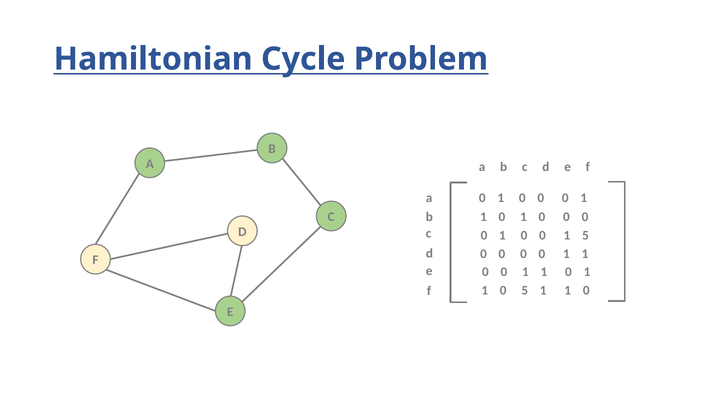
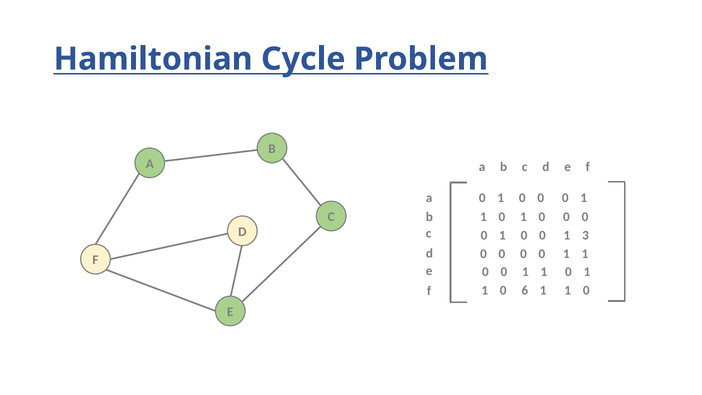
1 5: 5 -> 3
0 5: 5 -> 6
